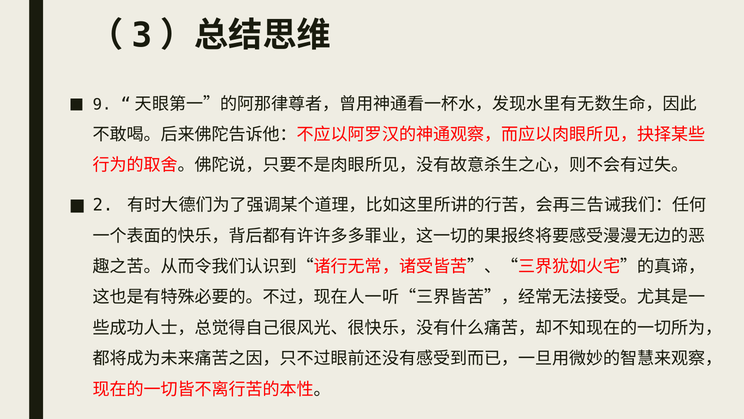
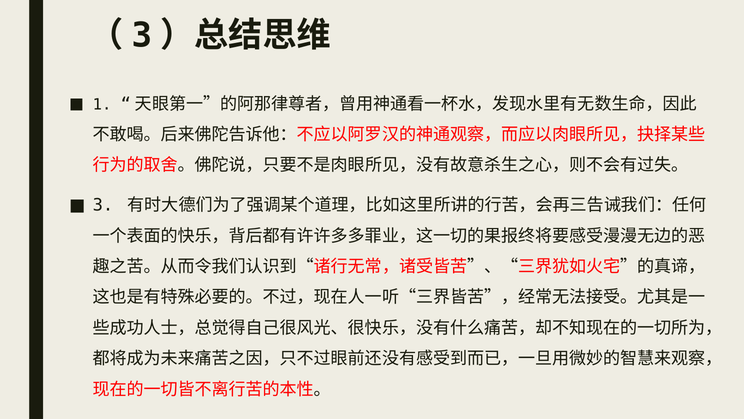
9: 9 -> 1
2 at (103, 205): 2 -> 3
